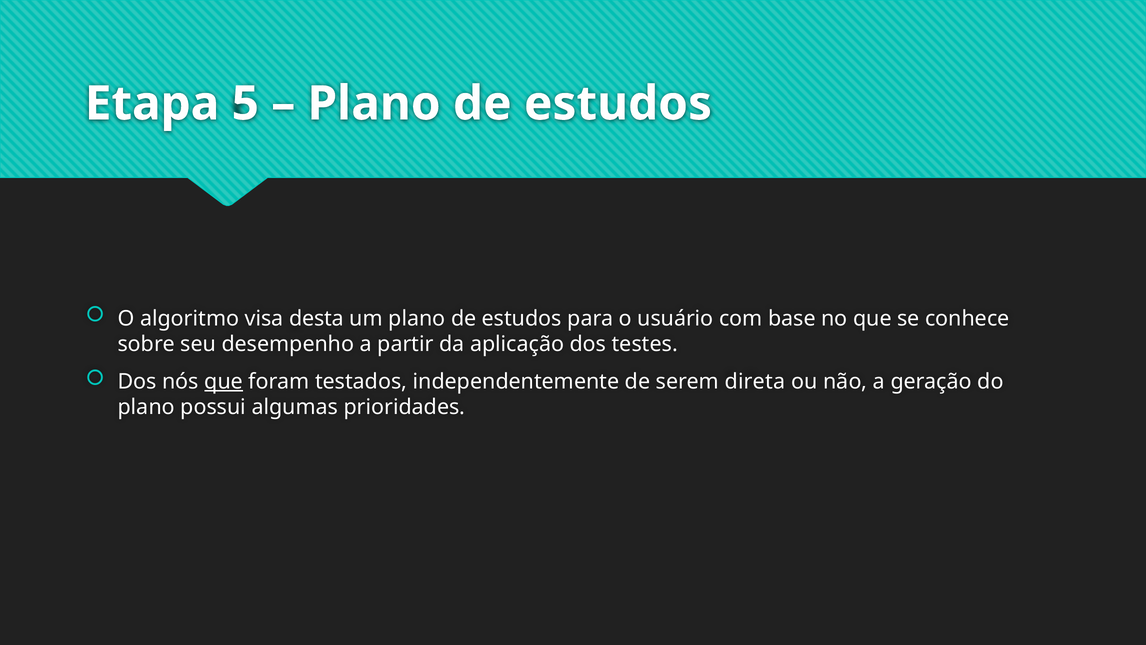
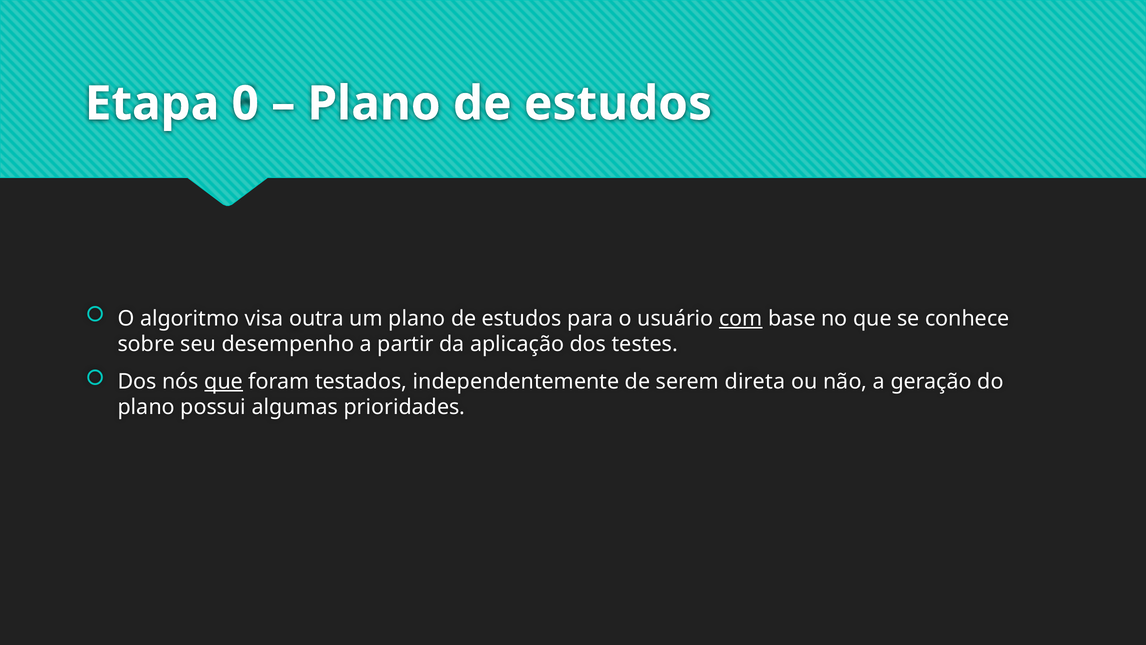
5: 5 -> 0
desta: desta -> outra
com underline: none -> present
